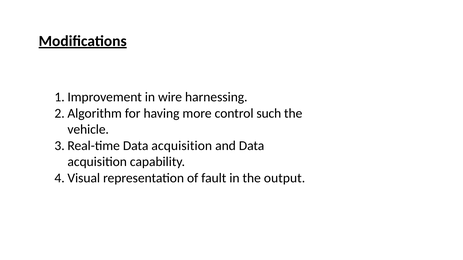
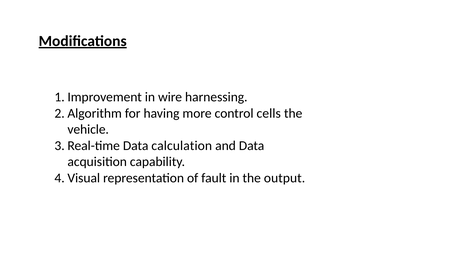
such: such -> cells
acquisition at (182, 146): acquisition -> calculation
